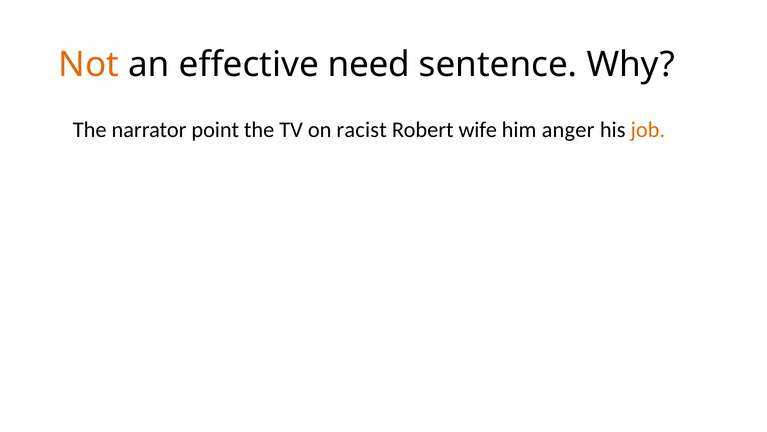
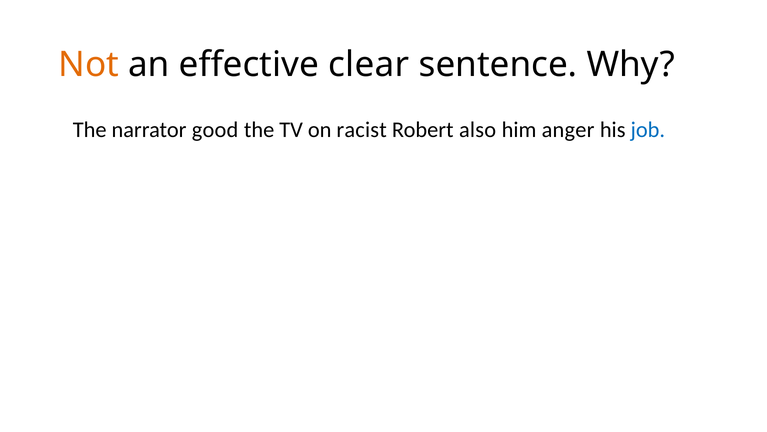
need: need -> clear
point: point -> good
wife: wife -> also
job colour: orange -> blue
